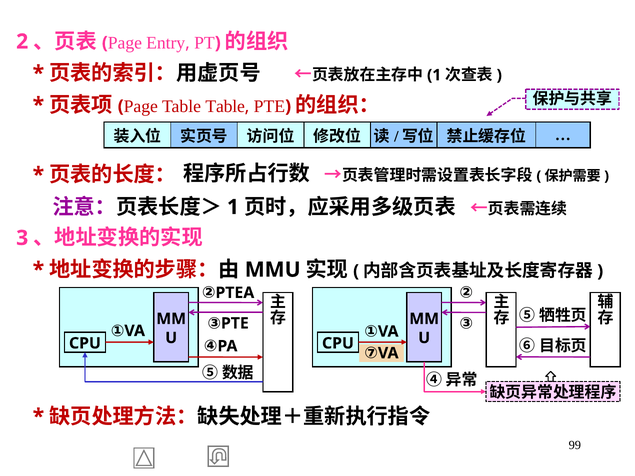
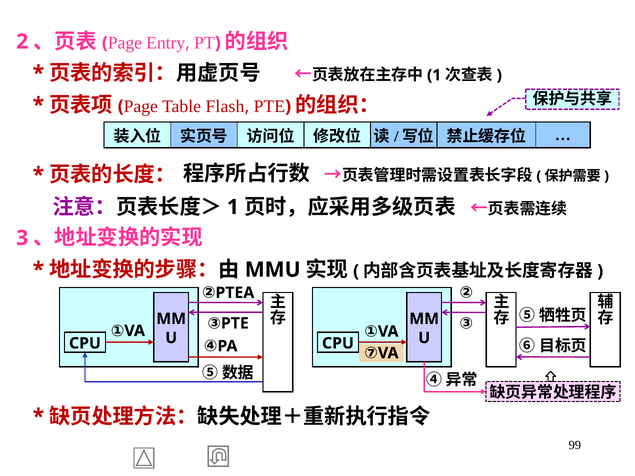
Table Table: Table -> Flash
